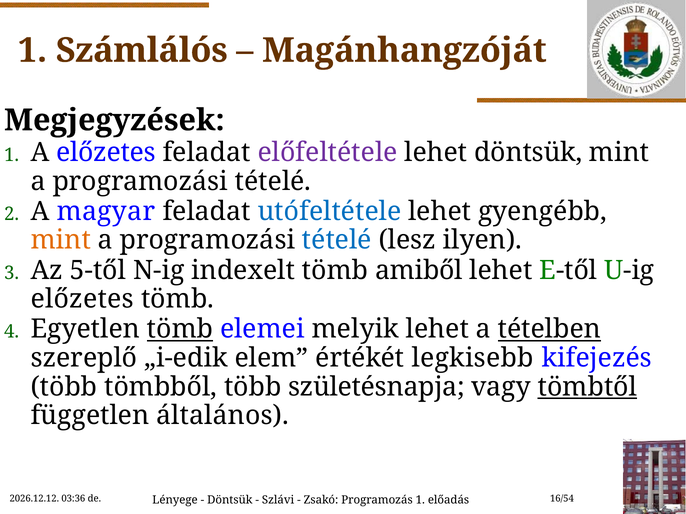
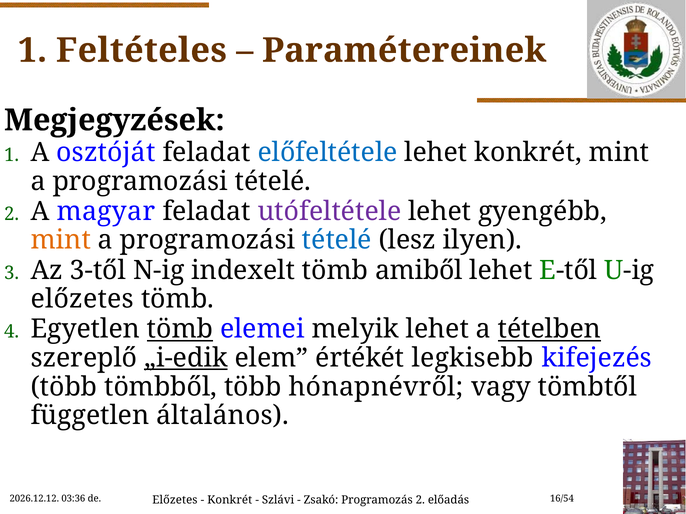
Számlálós: Számlálós -> Feltételes
Magánhangzóját: Magánhangzóját -> Paramétereinek
A előzetes: előzetes -> osztóját
előfeltétele colour: purple -> blue
lehet döntsük: döntsük -> konkrét
utófeltétele colour: blue -> purple
5-től: 5-től -> 3-től
„i-edik underline: none -> present
születésnapja: születésnapja -> hónapnévről
tömbtől underline: present -> none
Lényege at (175, 501): Lényege -> Előzetes
Döntsük at (230, 501): Döntsük -> Konkrét
Programozás 1: 1 -> 2
